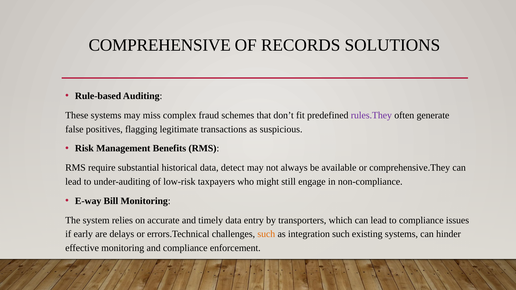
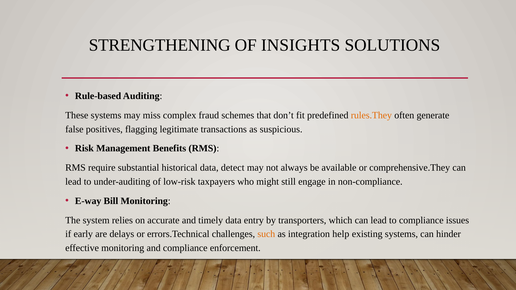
COMPREHENSIVE: COMPREHENSIVE -> STRENGTHENING
RECORDS: RECORDS -> INSIGHTS
rules.They colour: purple -> orange
integration such: such -> help
